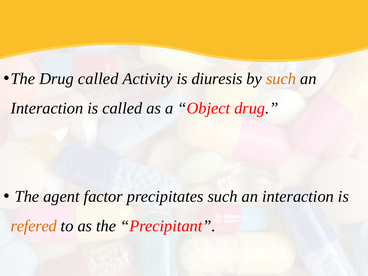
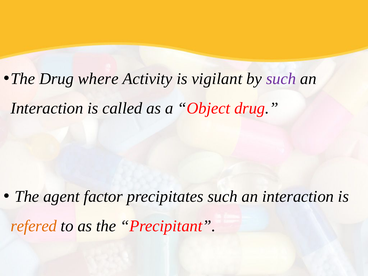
Drug called: called -> where
diuresis: diuresis -> vigilant
such at (281, 79) colour: orange -> purple
